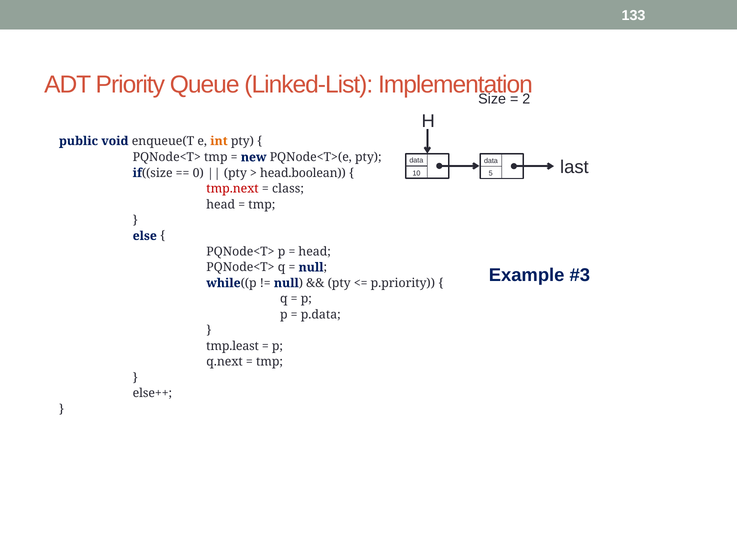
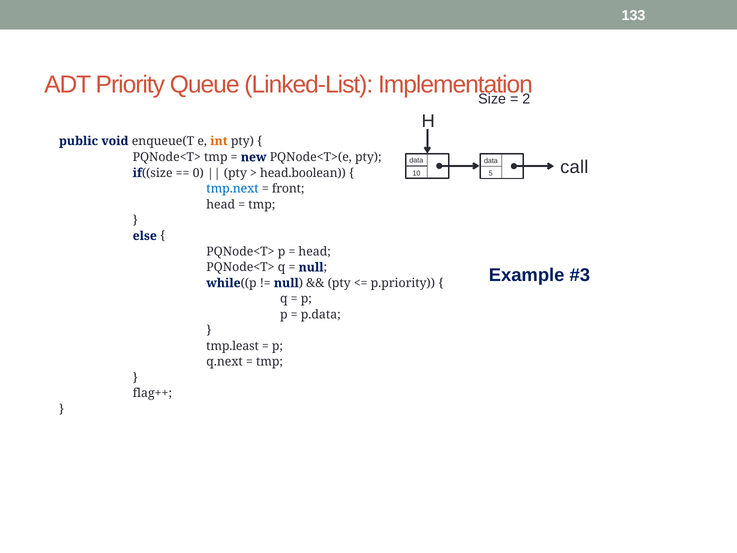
last: last -> call
tmp.next colour: red -> blue
class: class -> front
else++: else++ -> flag++
